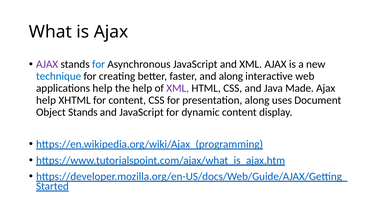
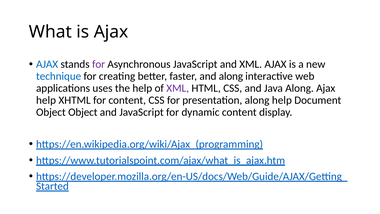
AJAX at (47, 64) colour: purple -> blue
for at (99, 64) colour: blue -> purple
applications help: help -> uses
Java Made: Made -> Along
along uses: uses -> help
Object Stands: Stands -> Object
